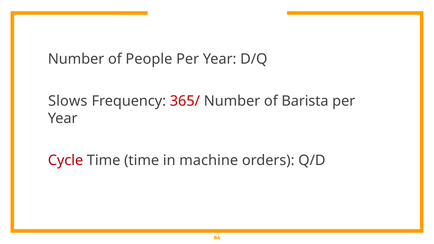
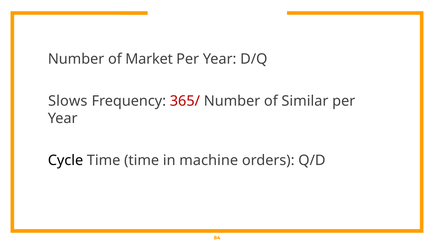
People: People -> Market
Barista: Barista -> Similar
Cycle colour: red -> black
